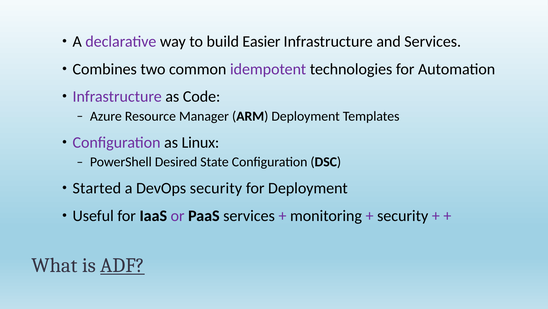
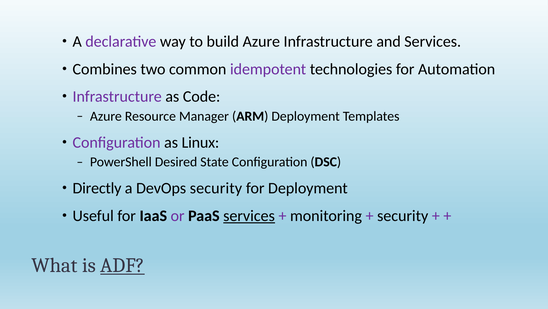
build Easier: Easier -> Azure
Started: Started -> Directly
services at (249, 215) underline: none -> present
